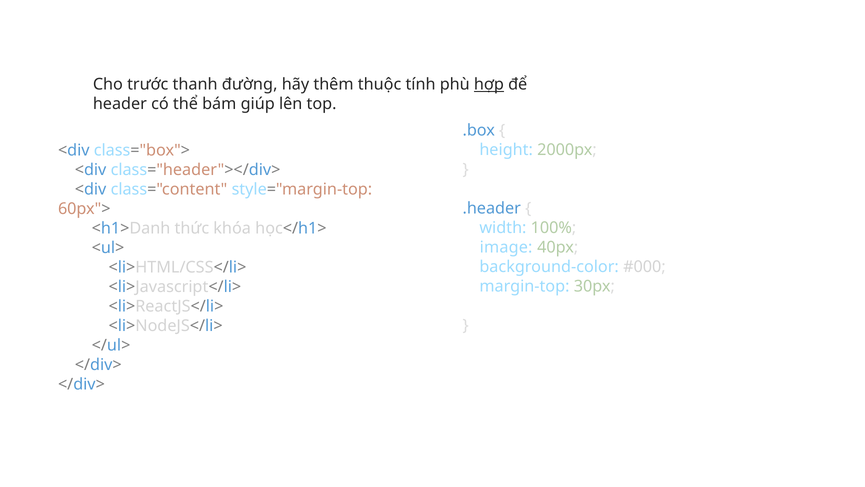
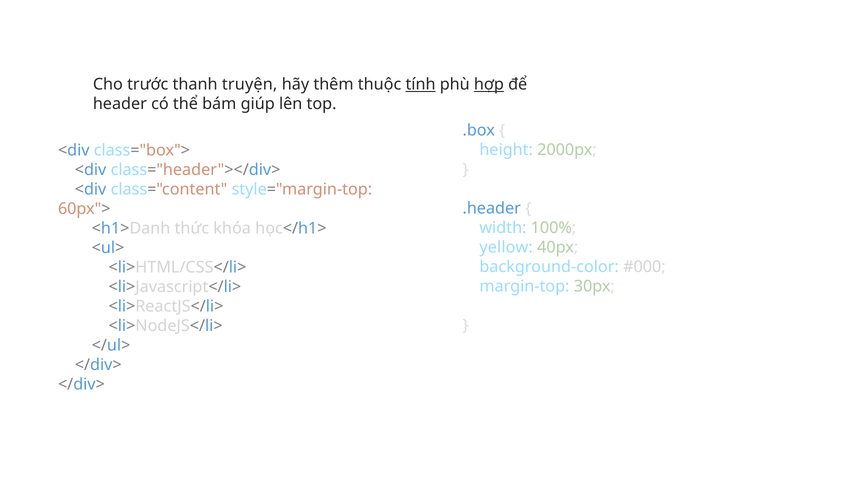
đường: đường -> truyện
tính underline: none -> present
image: image -> yellow
